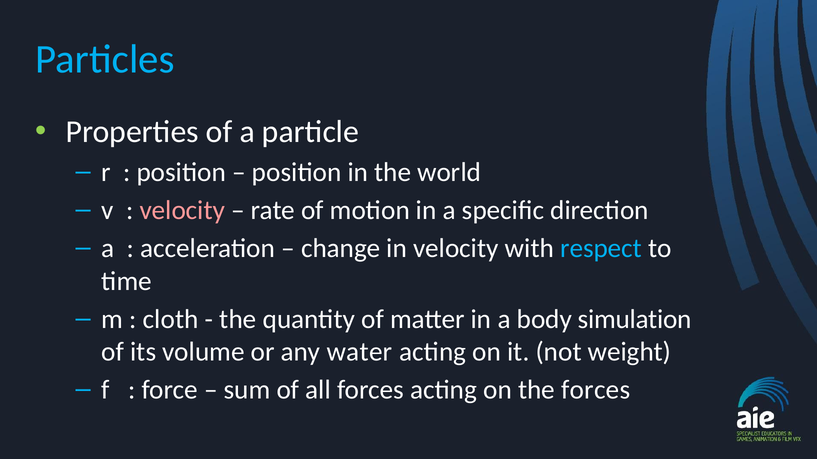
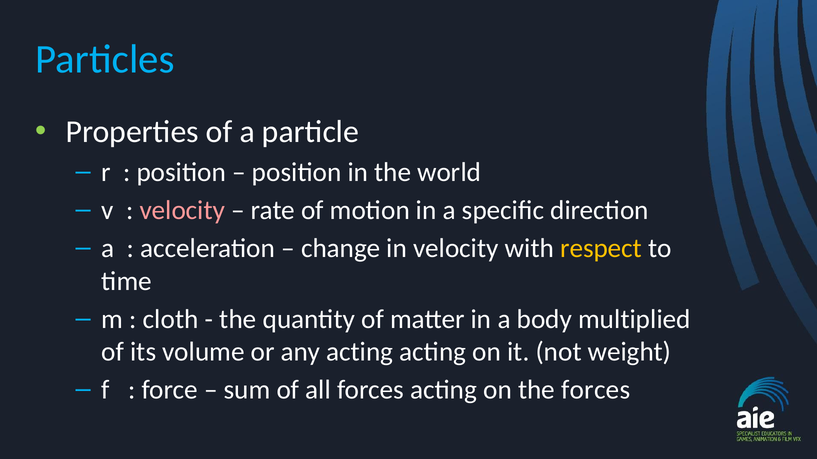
respect colour: light blue -> yellow
simulation: simulation -> multiplied
any water: water -> acting
